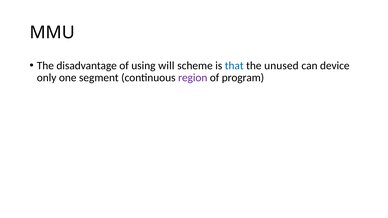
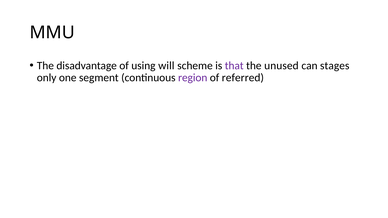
that colour: blue -> purple
device: device -> stages
program: program -> referred
